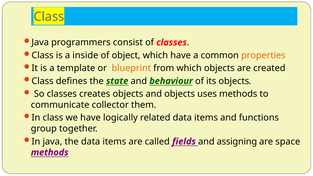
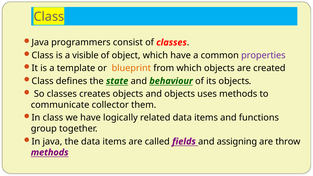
inside: inside -> visible
properties colour: orange -> purple
space: space -> throw
